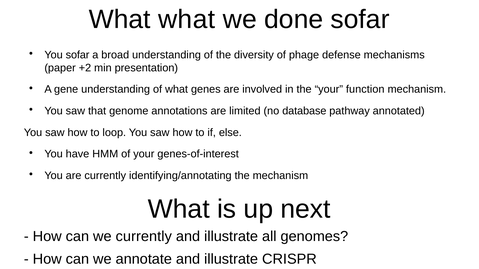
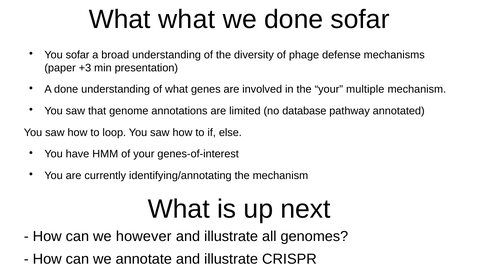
+2: +2 -> +3
A gene: gene -> done
function: function -> multiple
we currently: currently -> however
